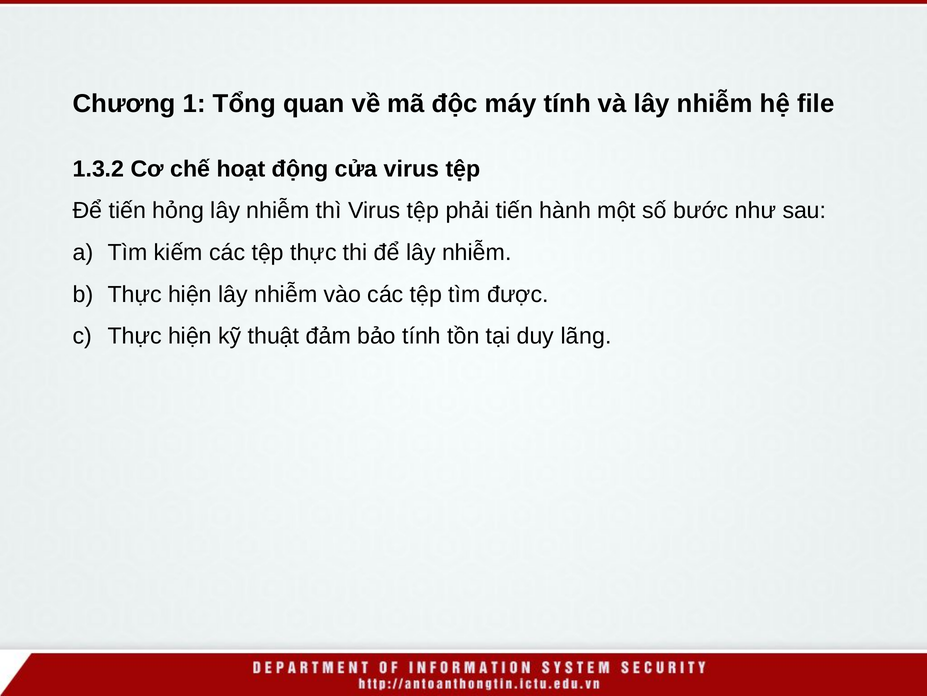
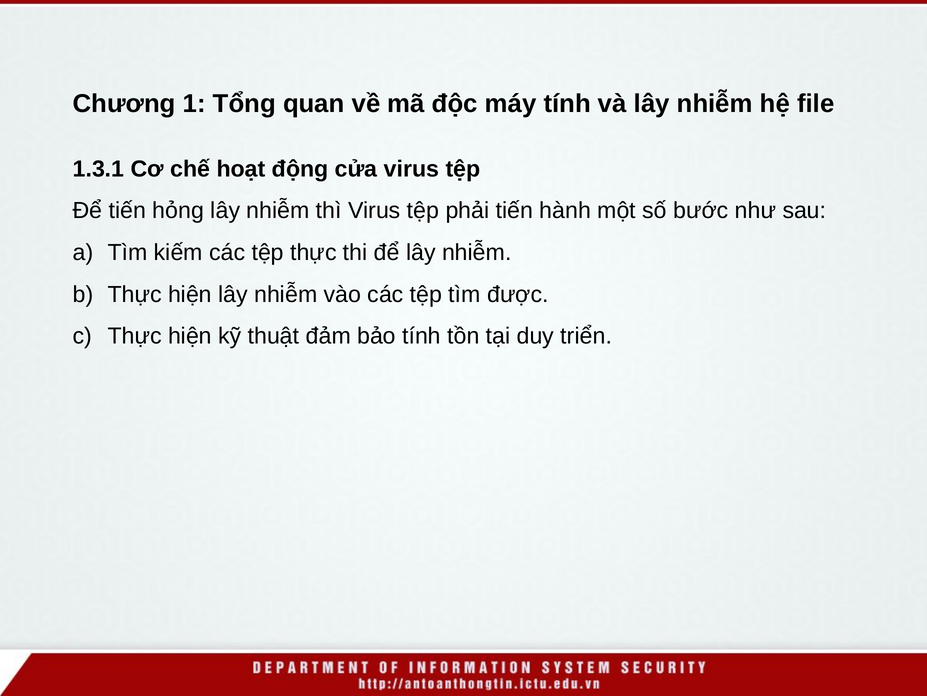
1.3.2: 1.3.2 -> 1.3.1
lãng: lãng -> triển
